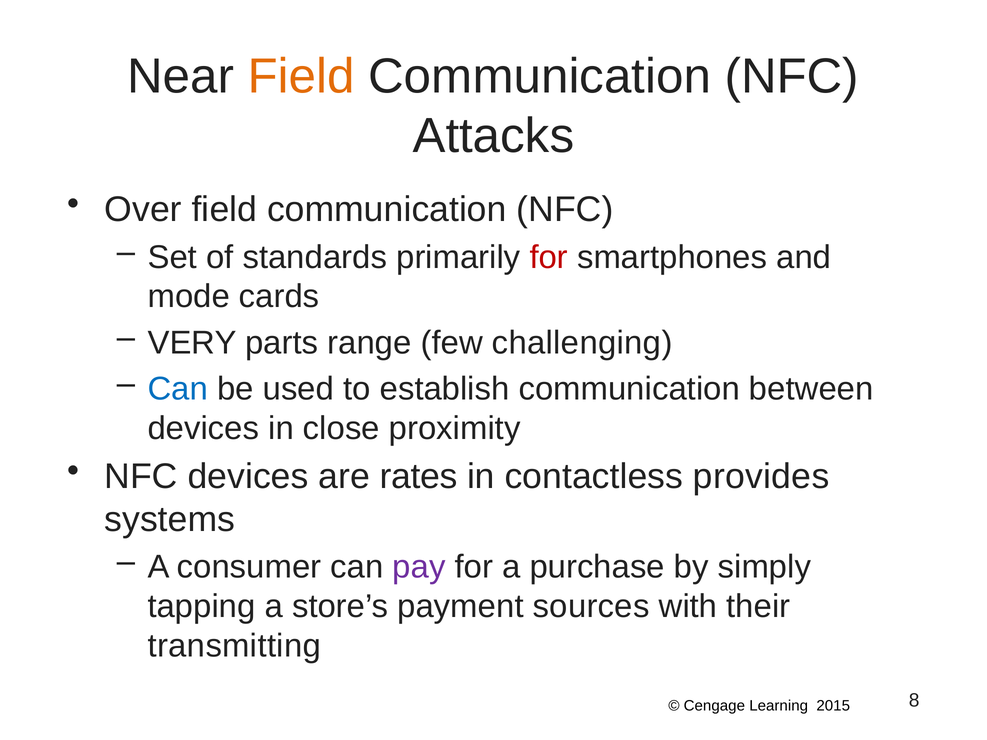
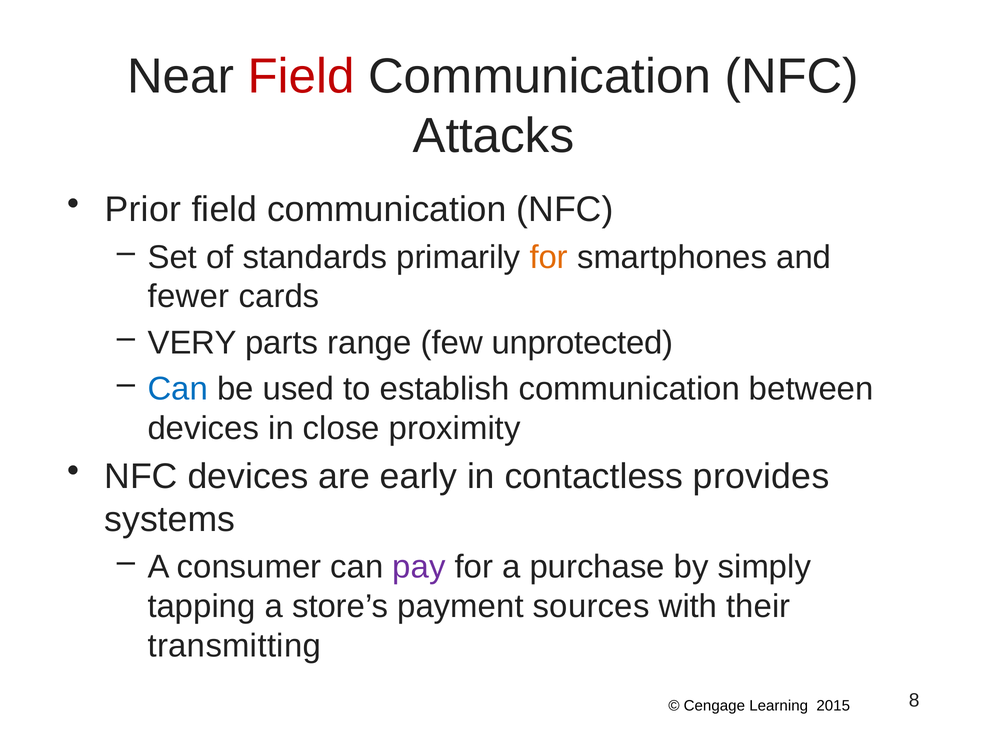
Field at (301, 77) colour: orange -> red
Over: Over -> Prior
for at (549, 257) colour: red -> orange
mode: mode -> fewer
challenging: challenging -> unprotected
rates: rates -> early
